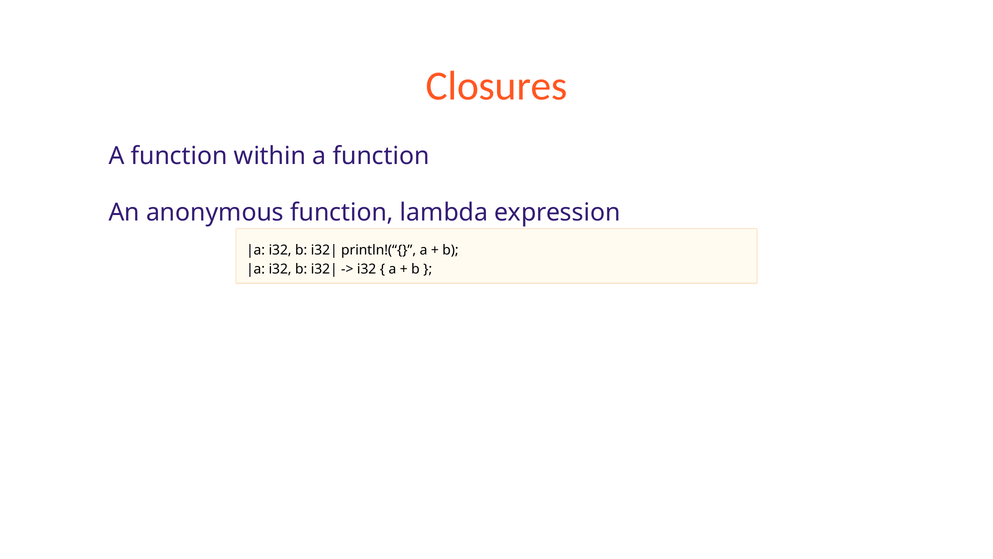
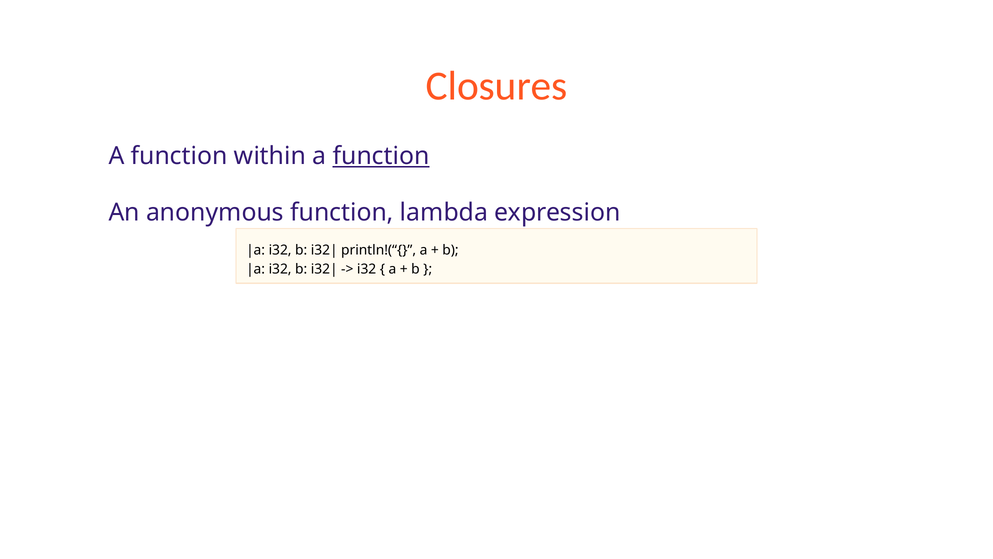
function at (381, 156) underline: none -> present
